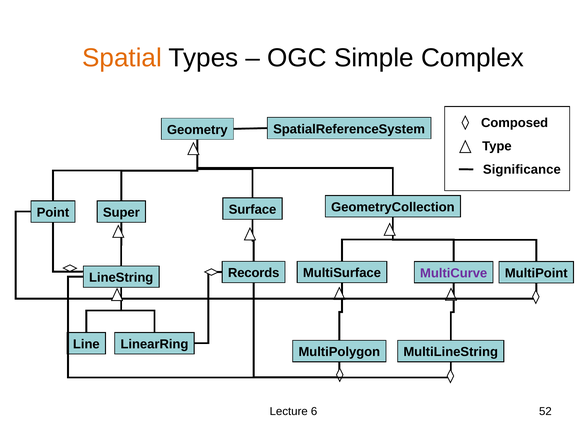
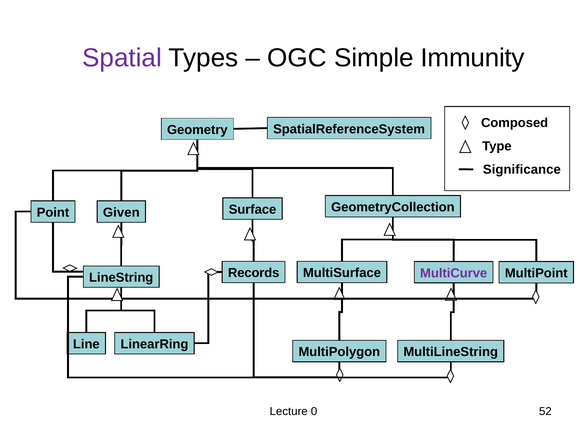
Spatial colour: orange -> purple
Complex: Complex -> Immunity
Super: Super -> Given
6: 6 -> 0
